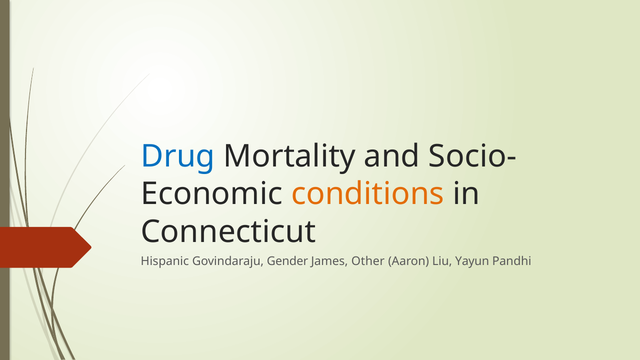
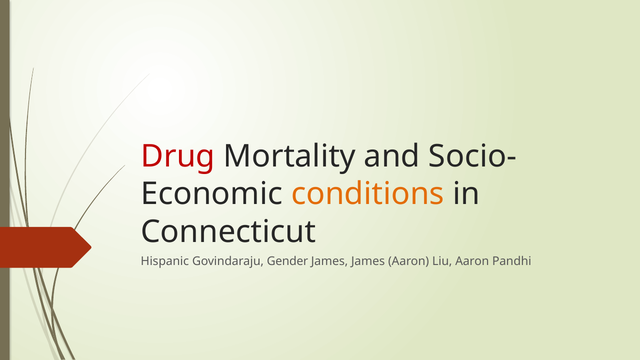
Drug colour: blue -> red
James Other: Other -> James
Liu Yayun: Yayun -> Aaron
